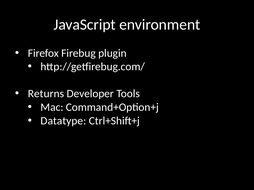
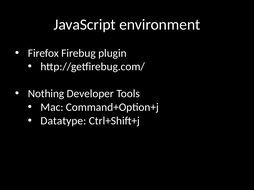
Returns: Returns -> Nothing
